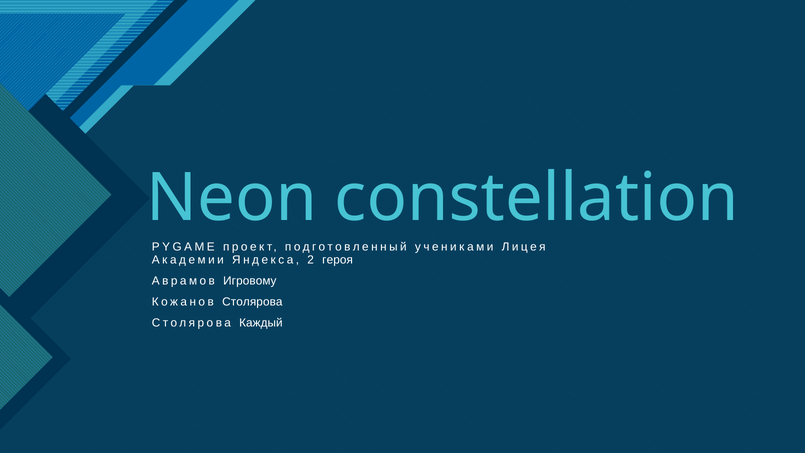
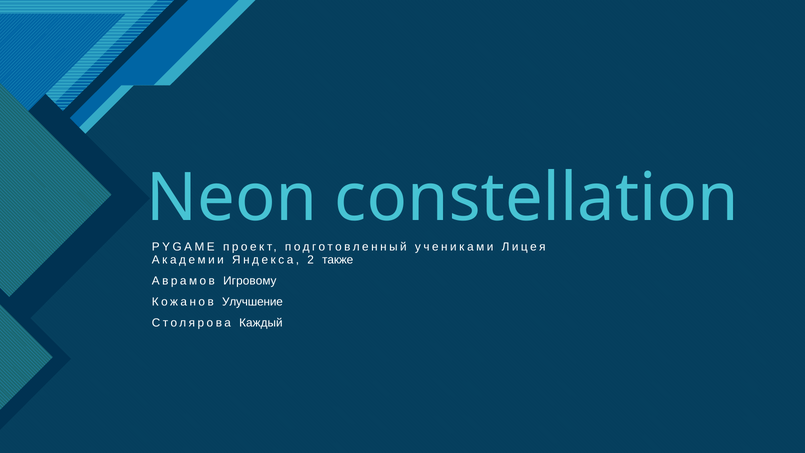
героя: героя -> также
Кожанов Столярова: Столярова -> Улучшение
